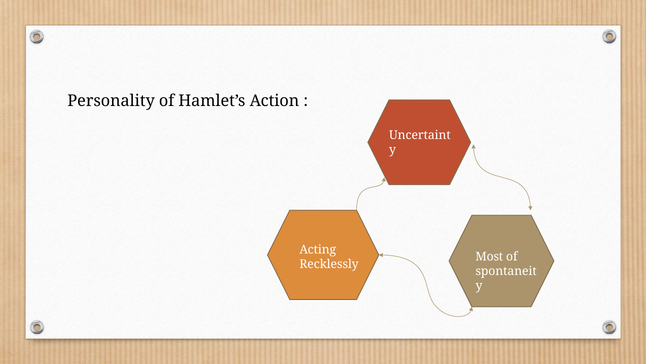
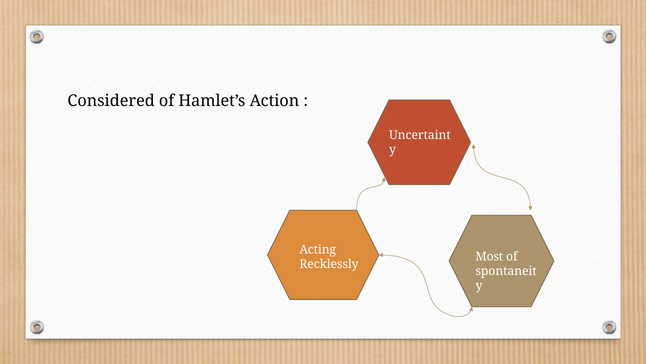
Personality: Personality -> Considered
